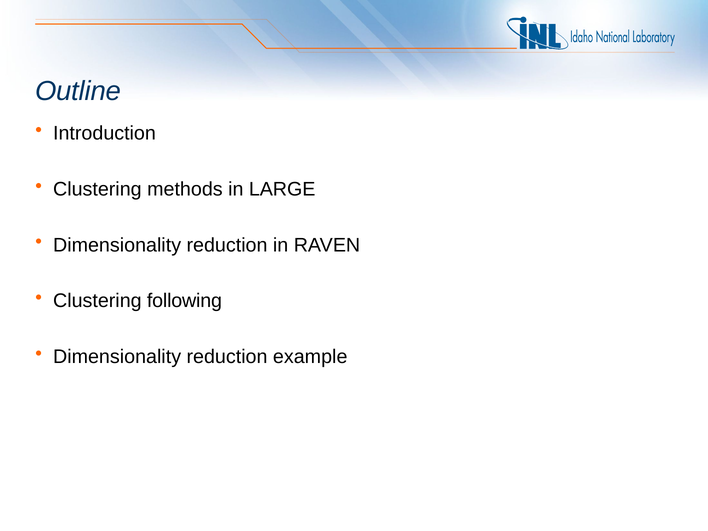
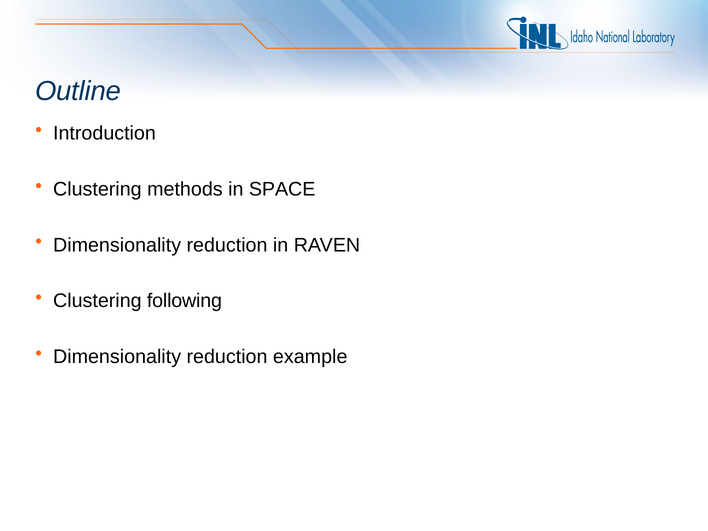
LARGE: LARGE -> SPACE
